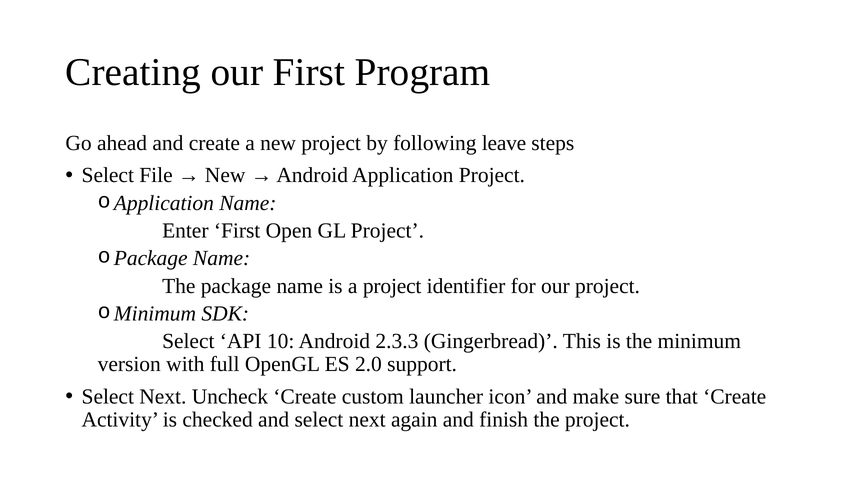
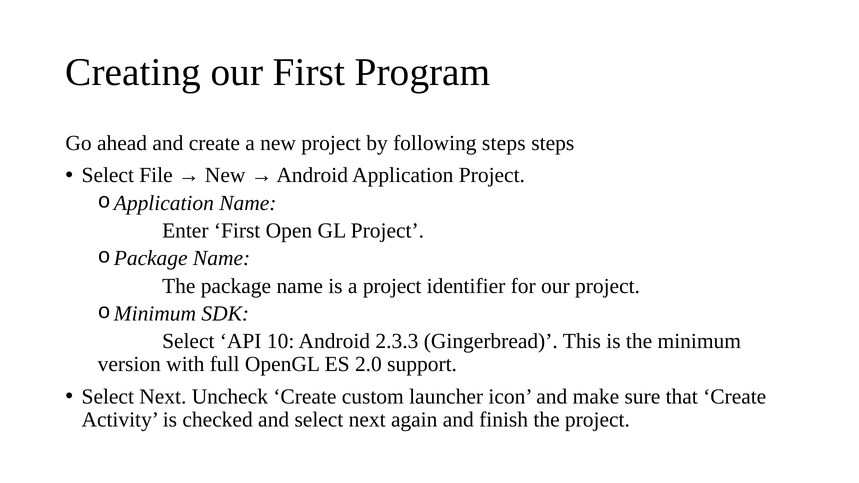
following leave: leave -> steps
